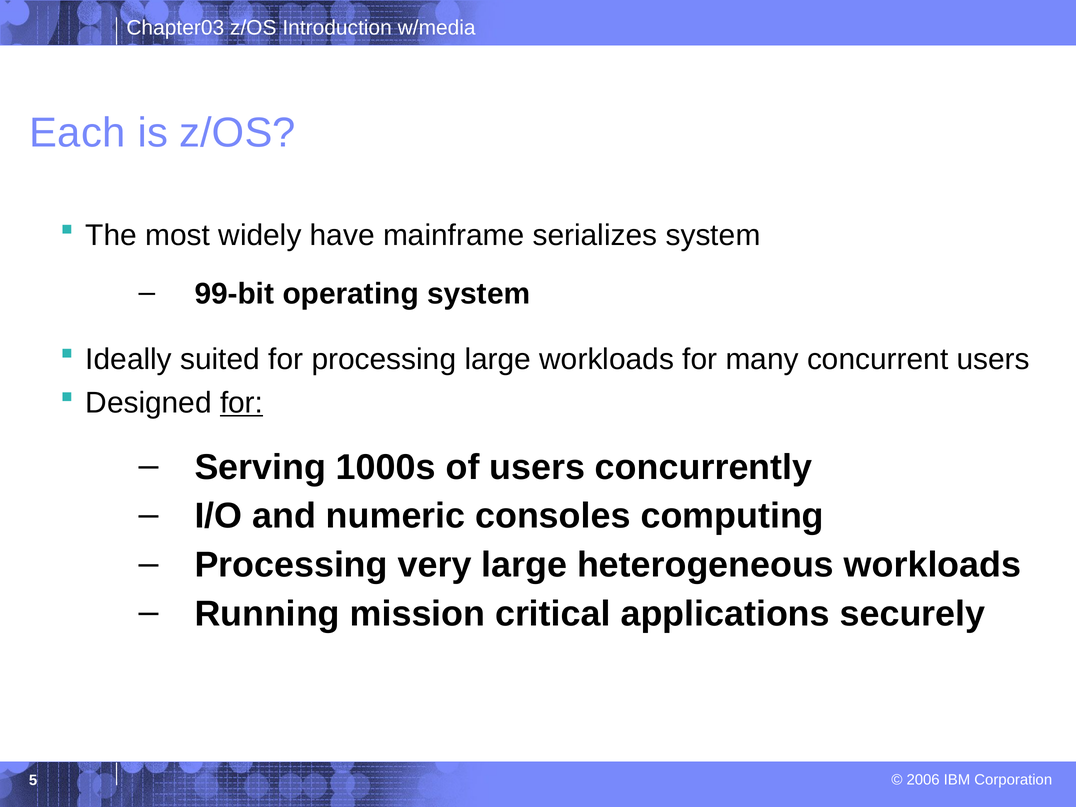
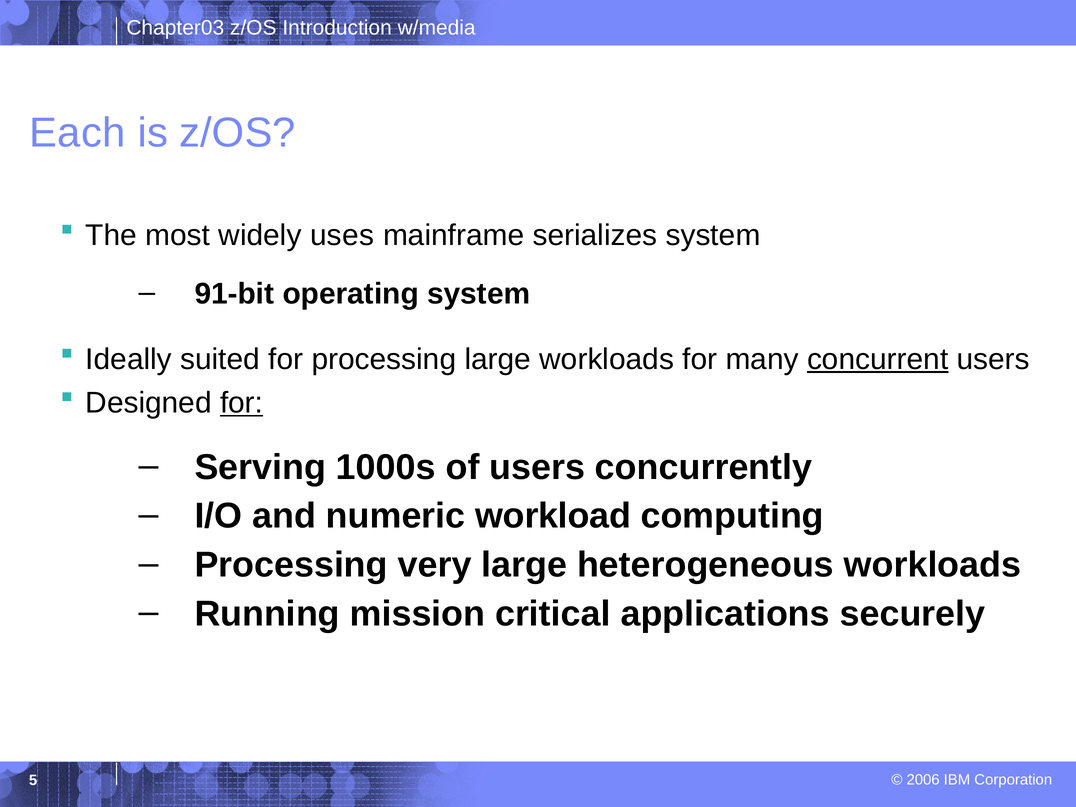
have: have -> uses
99-bit: 99-bit -> 91-bit
concurrent underline: none -> present
consoles: consoles -> workload
